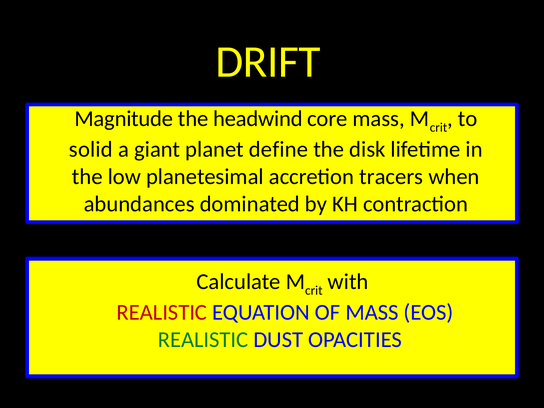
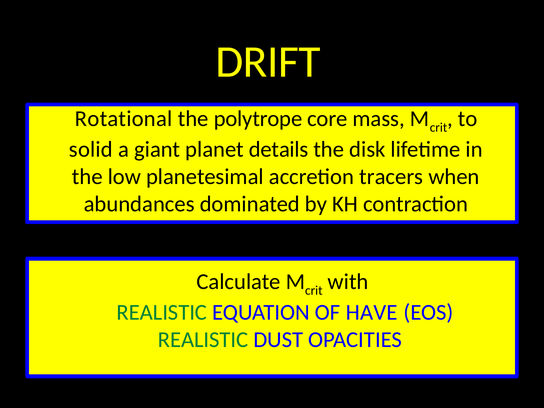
Magnitude: Magnitude -> Rotational
headwind: headwind -> polytrope
define: define -> details
REALISTIC at (162, 312) colour: red -> green
OF MASS: MASS -> HAVE
